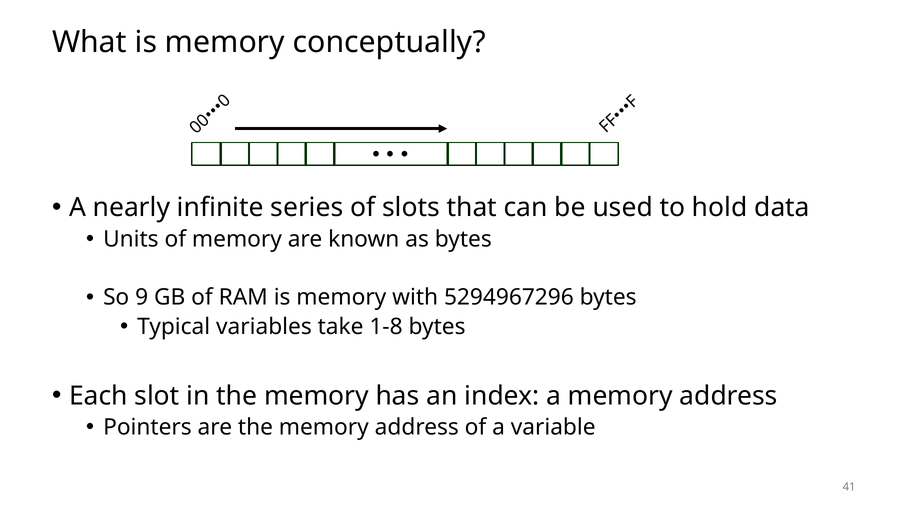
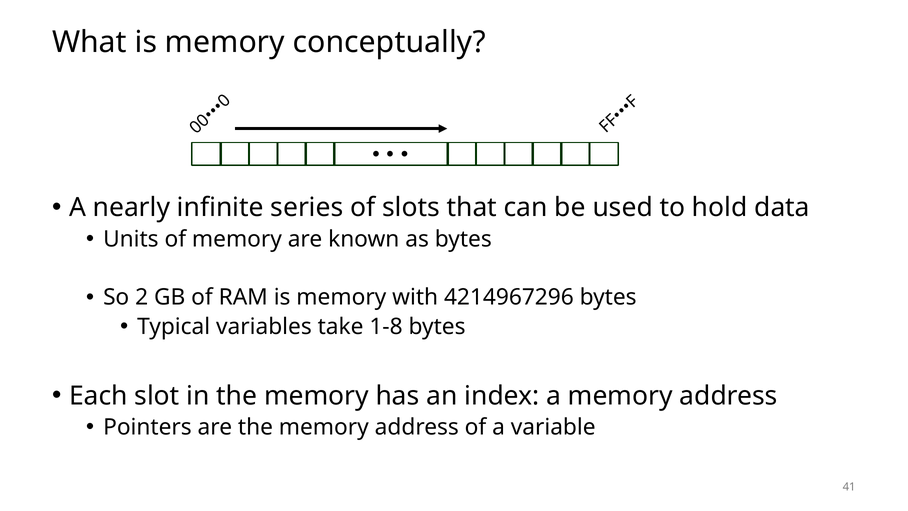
9: 9 -> 2
5294967296: 5294967296 -> 4214967296
